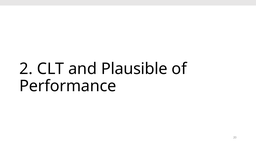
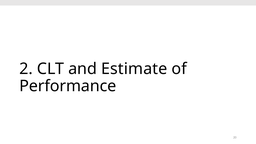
Plausible: Plausible -> Estimate
